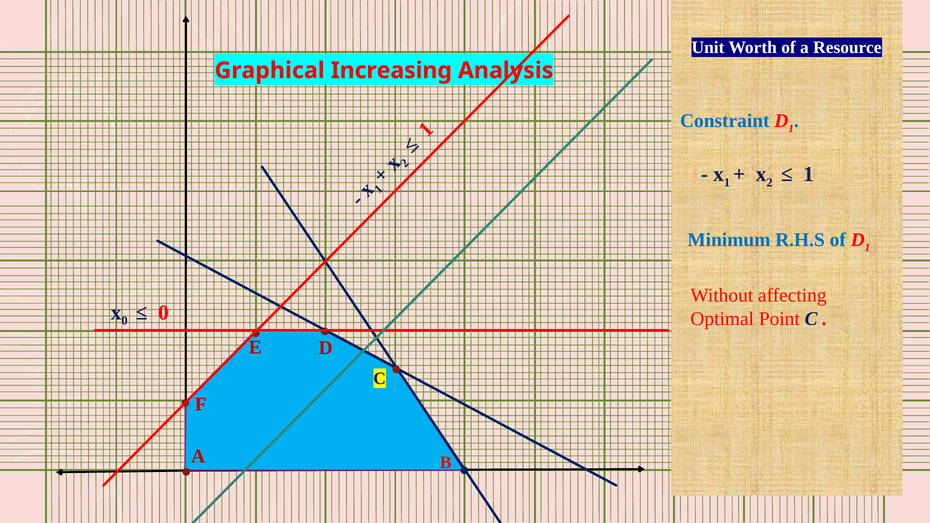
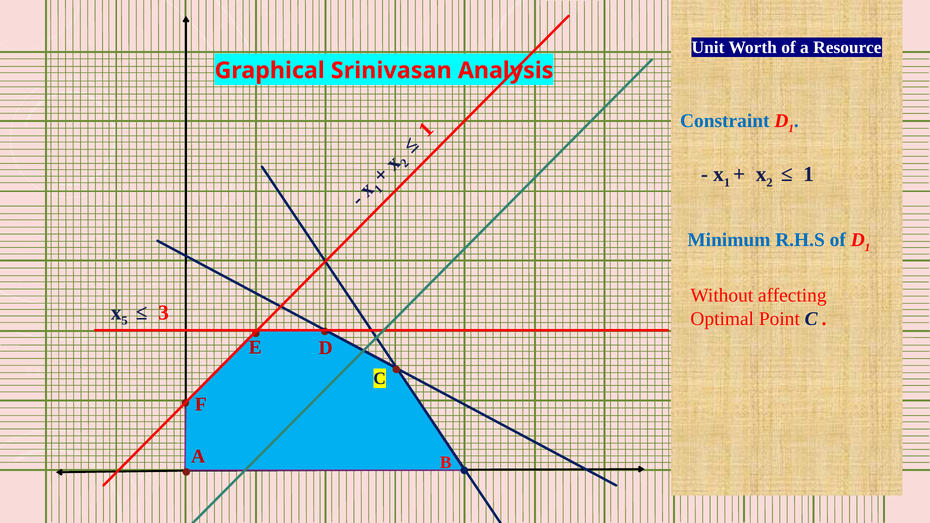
Increasing: Increasing -> Srinivasan
0 at (125, 321): 0 -> 5
0 at (163, 313): 0 -> 3
